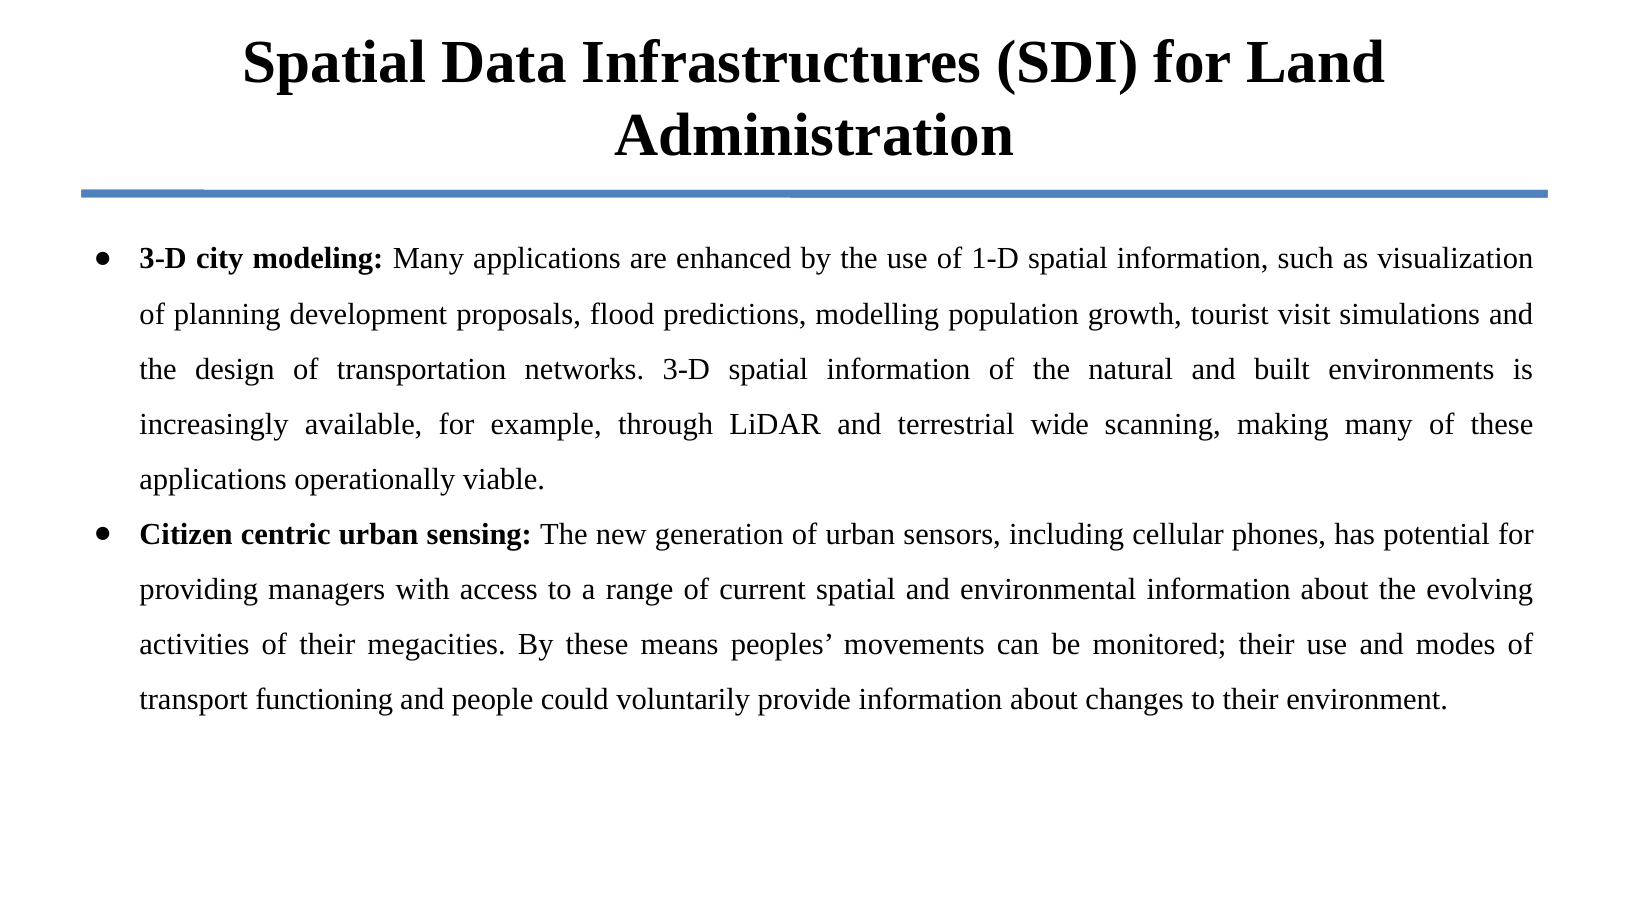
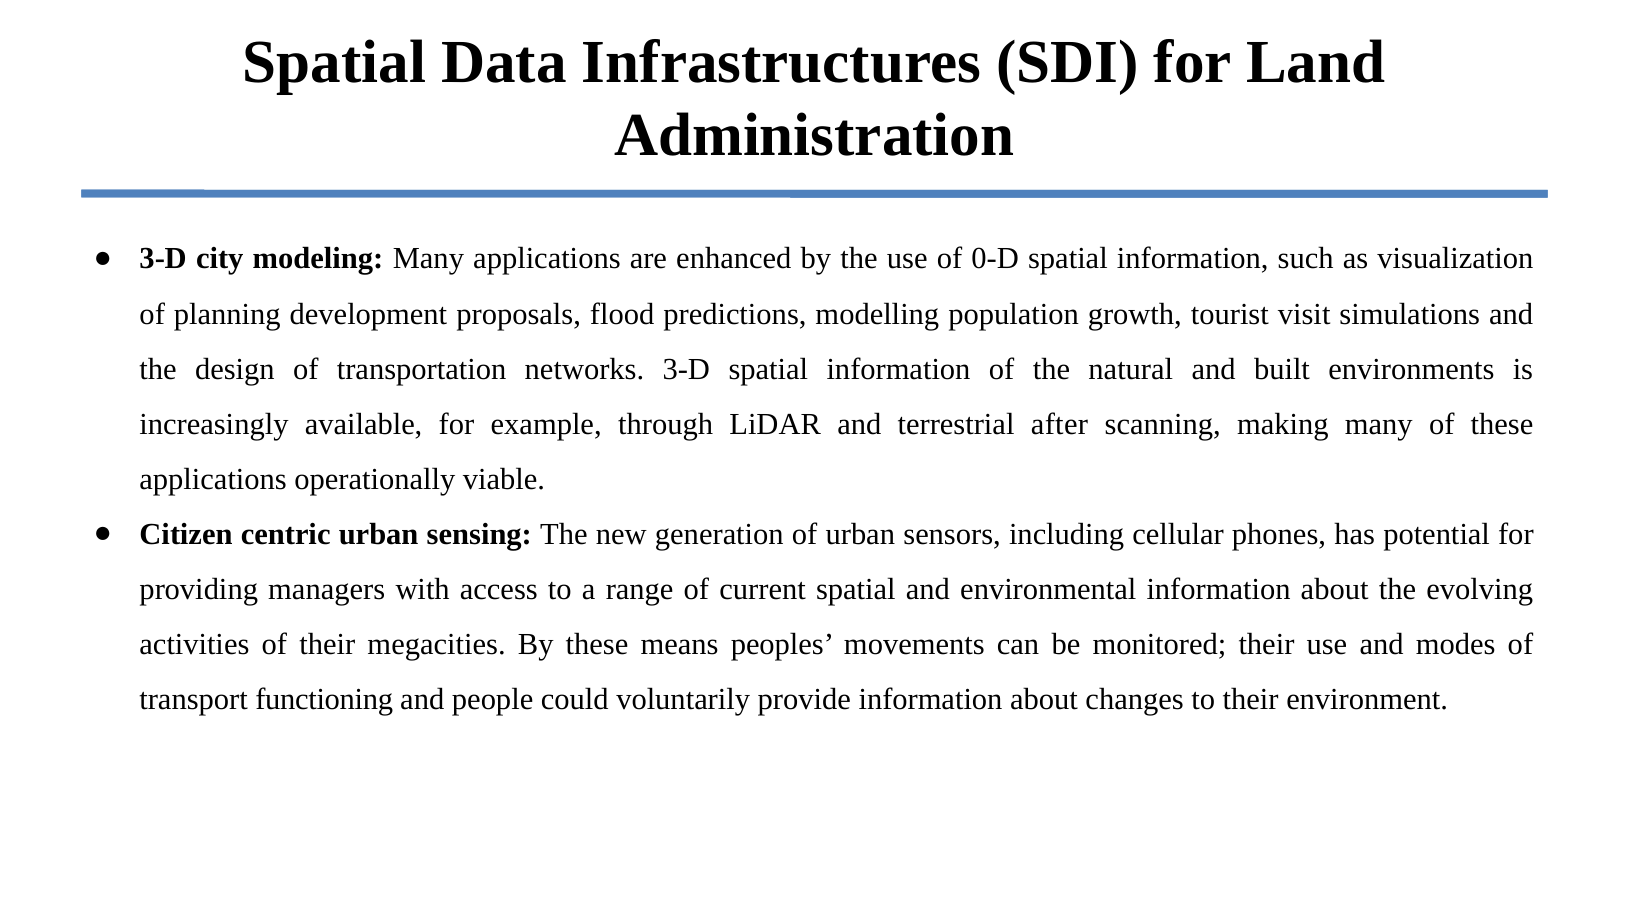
1-D: 1-D -> 0-D
wide: wide -> after
